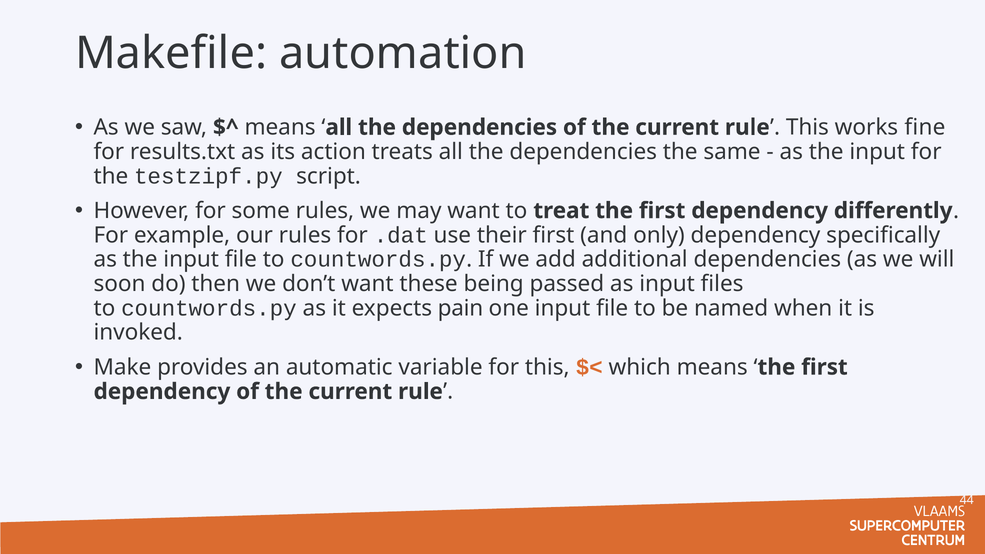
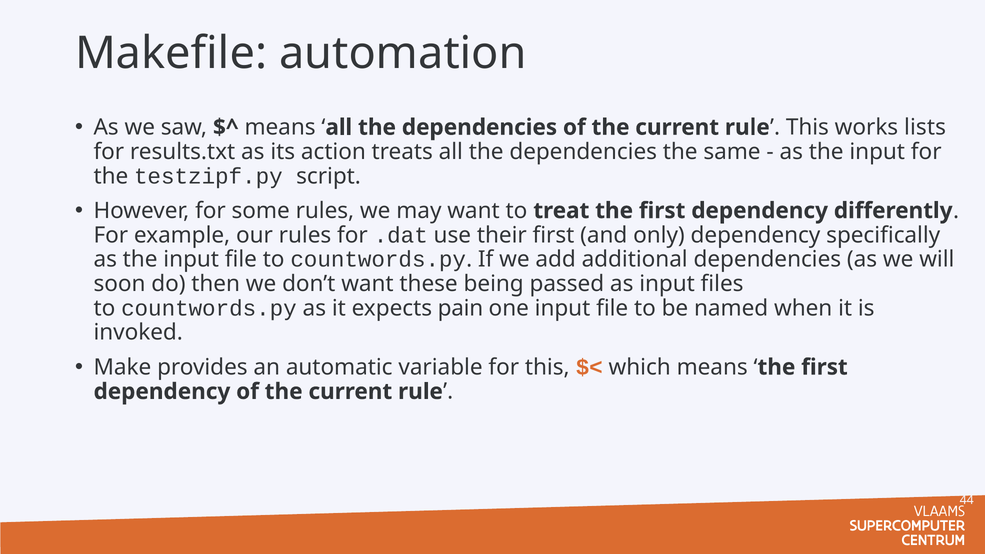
fine: fine -> lists
